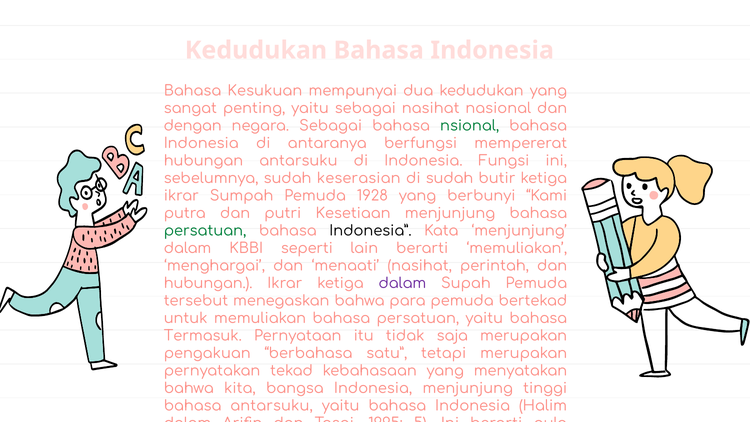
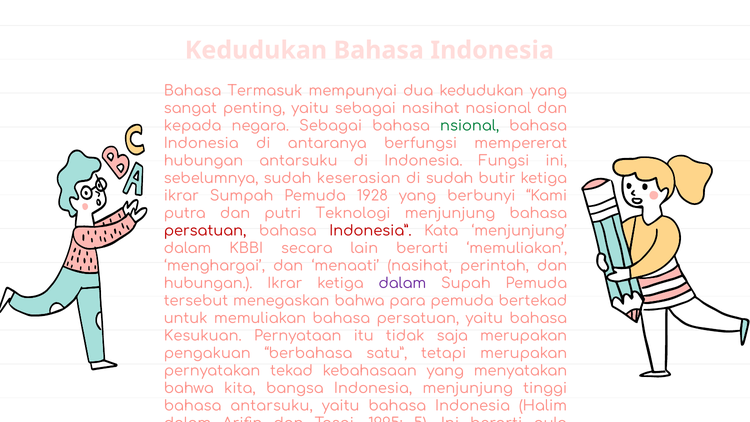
Kesukuan: Kesukuan -> Termasuk
dengan: dengan -> kepada
Kesetiaan: Kesetiaan -> Teknologi
persatuan at (205, 231) colour: green -> red
Indonesia at (370, 231) colour: black -> red
seperti: seperti -> secara
Termasuk: Termasuk -> Kesukuan
